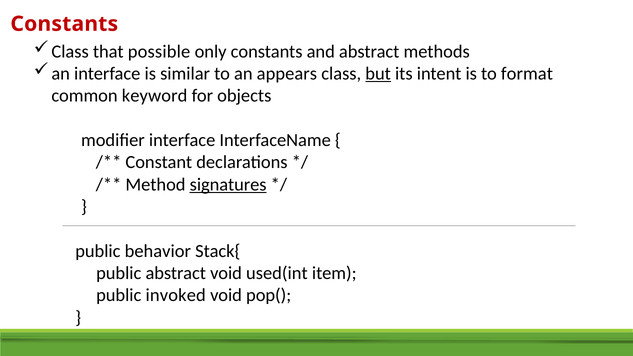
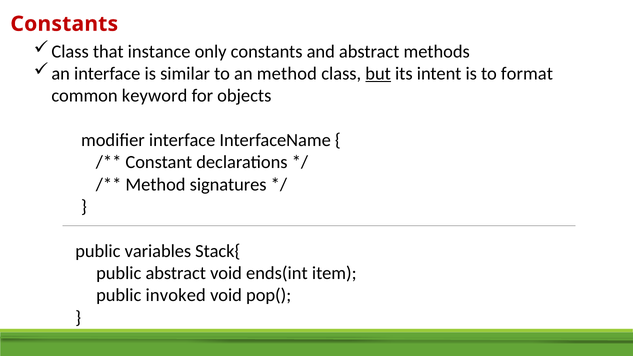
possible: possible -> instance
an appears: appears -> method
signatures underline: present -> none
behavior: behavior -> variables
used(int: used(int -> ends(int
